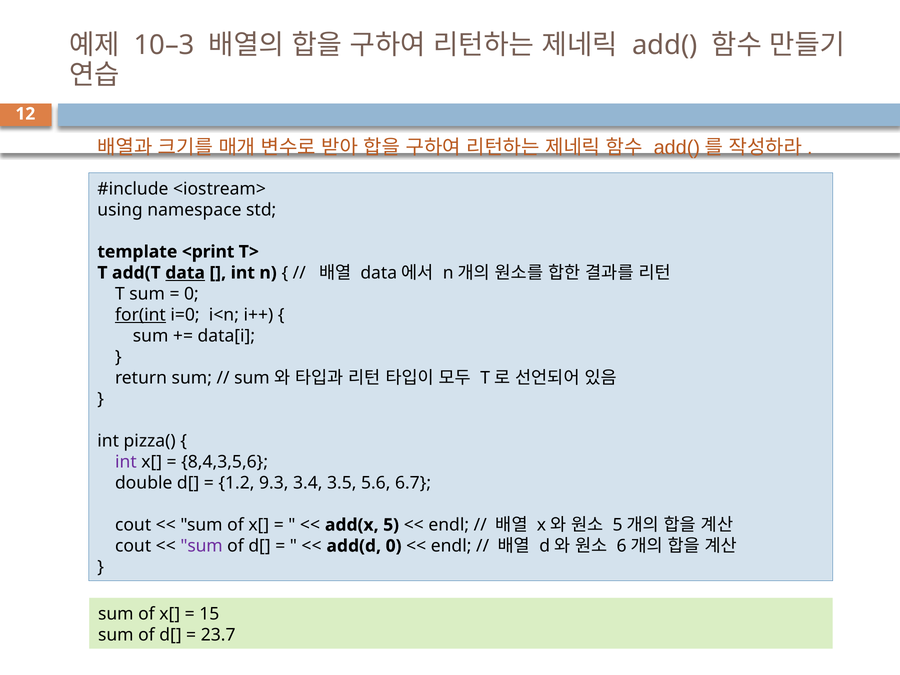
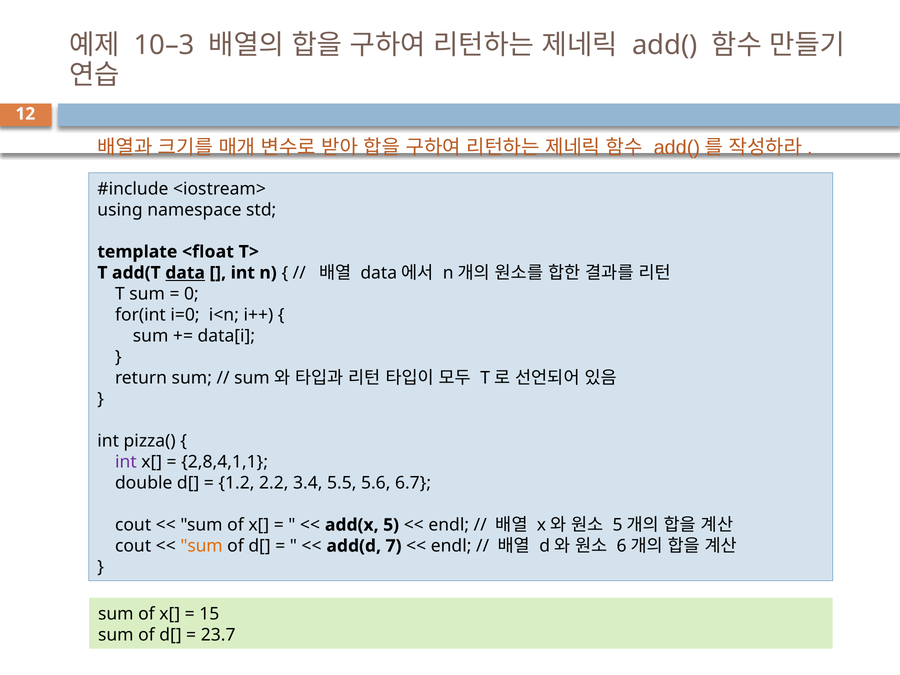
<print: <print -> <float
for(int underline: present -> none
8,4,3,5,6: 8,4,3,5,6 -> 2,8,4,1,1
9.3: 9.3 -> 2.2
3.5: 3.5 -> 5.5
sum at (202, 546) colour: purple -> orange
add(d 0: 0 -> 7
